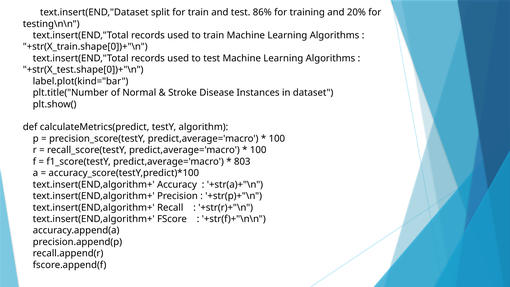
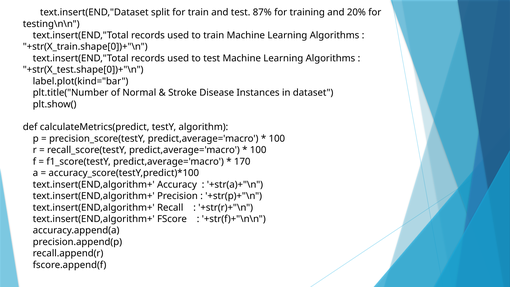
86%: 86% -> 87%
803: 803 -> 170
